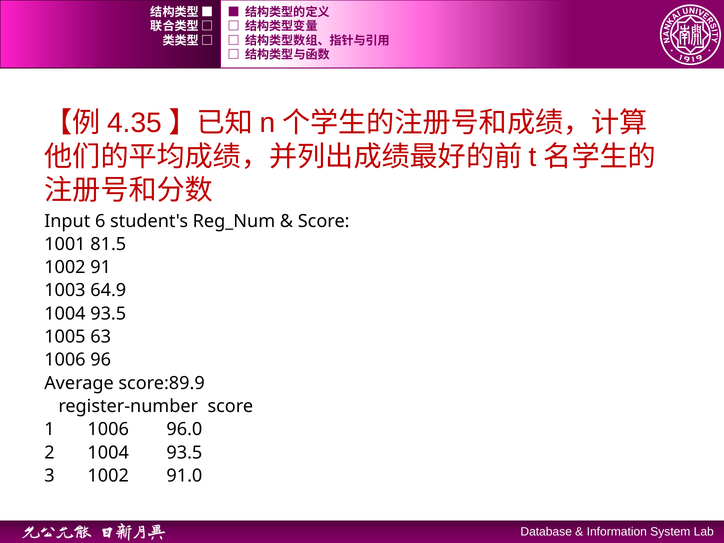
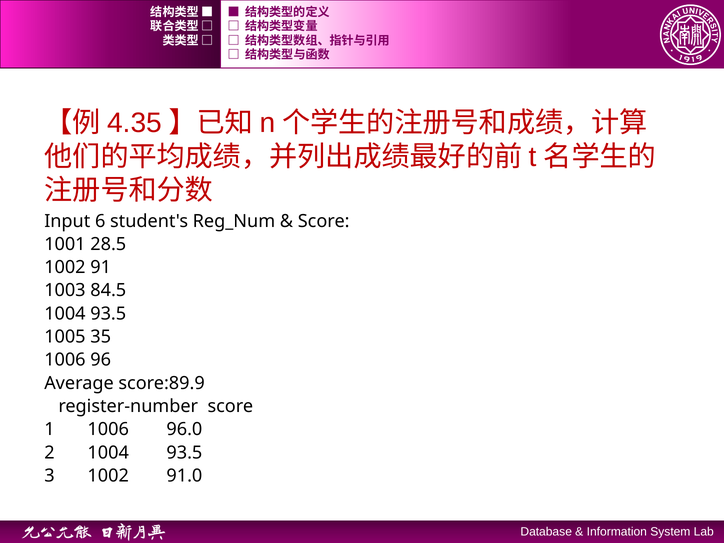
81.5: 81.5 -> 28.5
64.9: 64.9 -> 84.5
63: 63 -> 35
